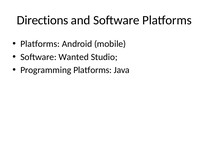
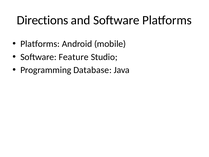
Wanted: Wanted -> Feature
Programming Platforms: Platforms -> Database
